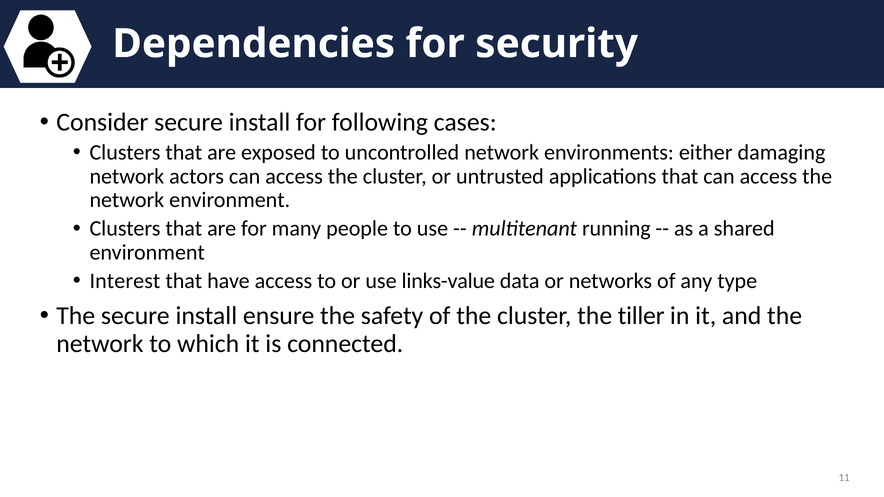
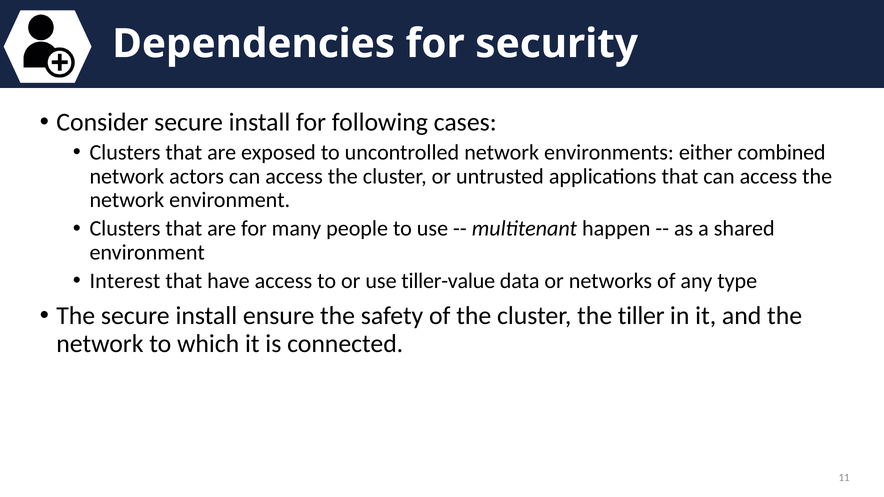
damaging: damaging -> combined
running: running -> happen
links-value: links-value -> tiller-value
